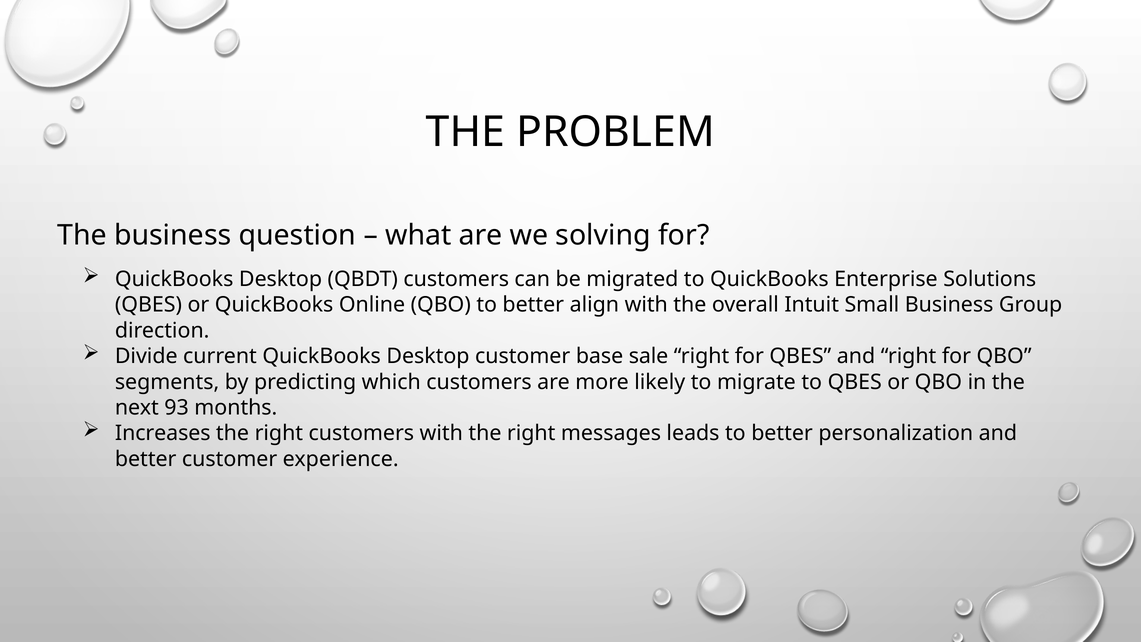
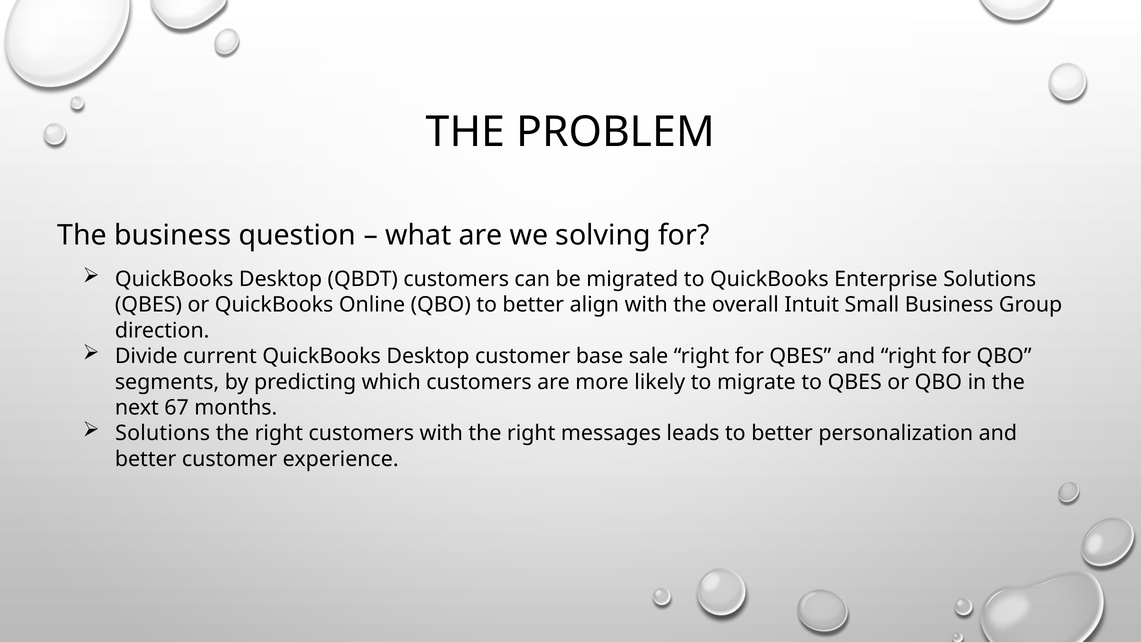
93: 93 -> 67
Increases at (163, 433): Increases -> Solutions
